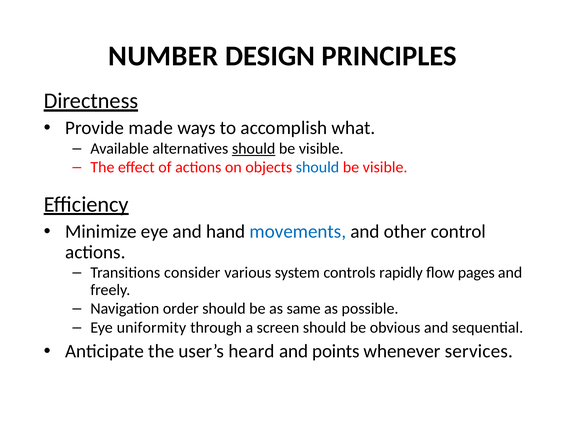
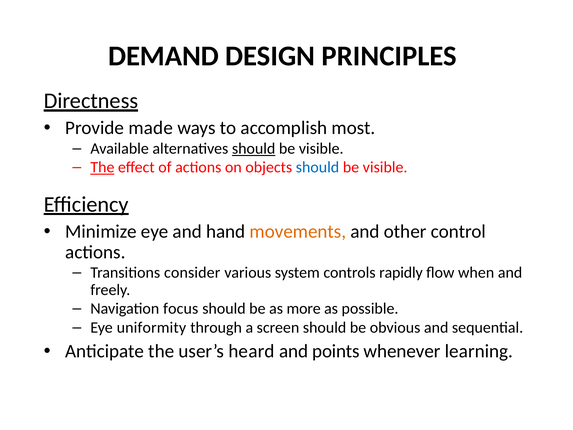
NUMBER: NUMBER -> DEMAND
what: what -> most
The at (102, 167) underline: none -> present
movements colour: blue -> orange
pages: pages -> when
order: order -> focus
same: same -> more
services: services -> learning
